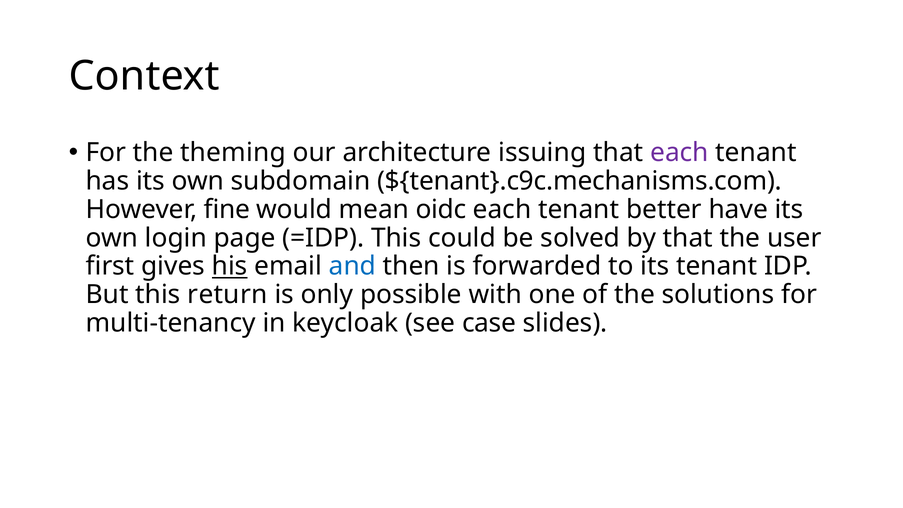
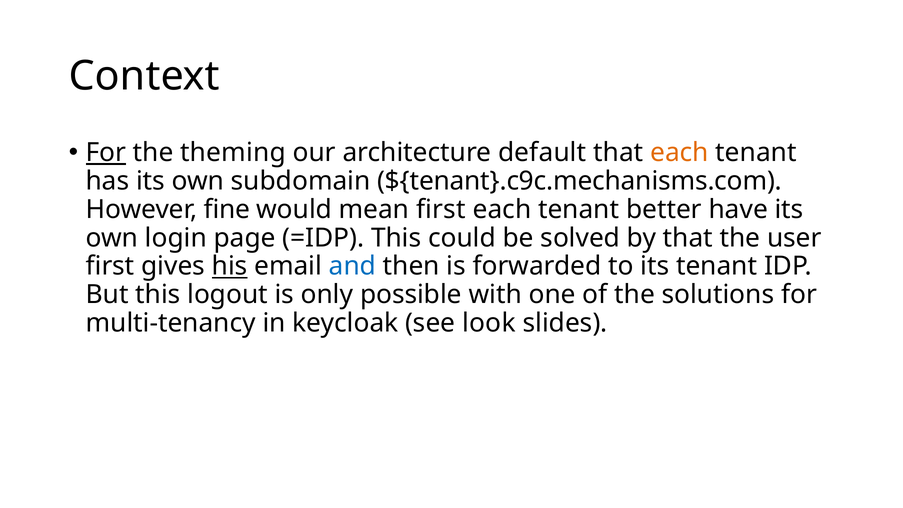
For at (106, 153) underline: none -> present
issuing: issuing -> default
each at (679, 153) colour: purple -> orange
mean oidc: oidc -> first
return: return -> logout
case: case -> look
